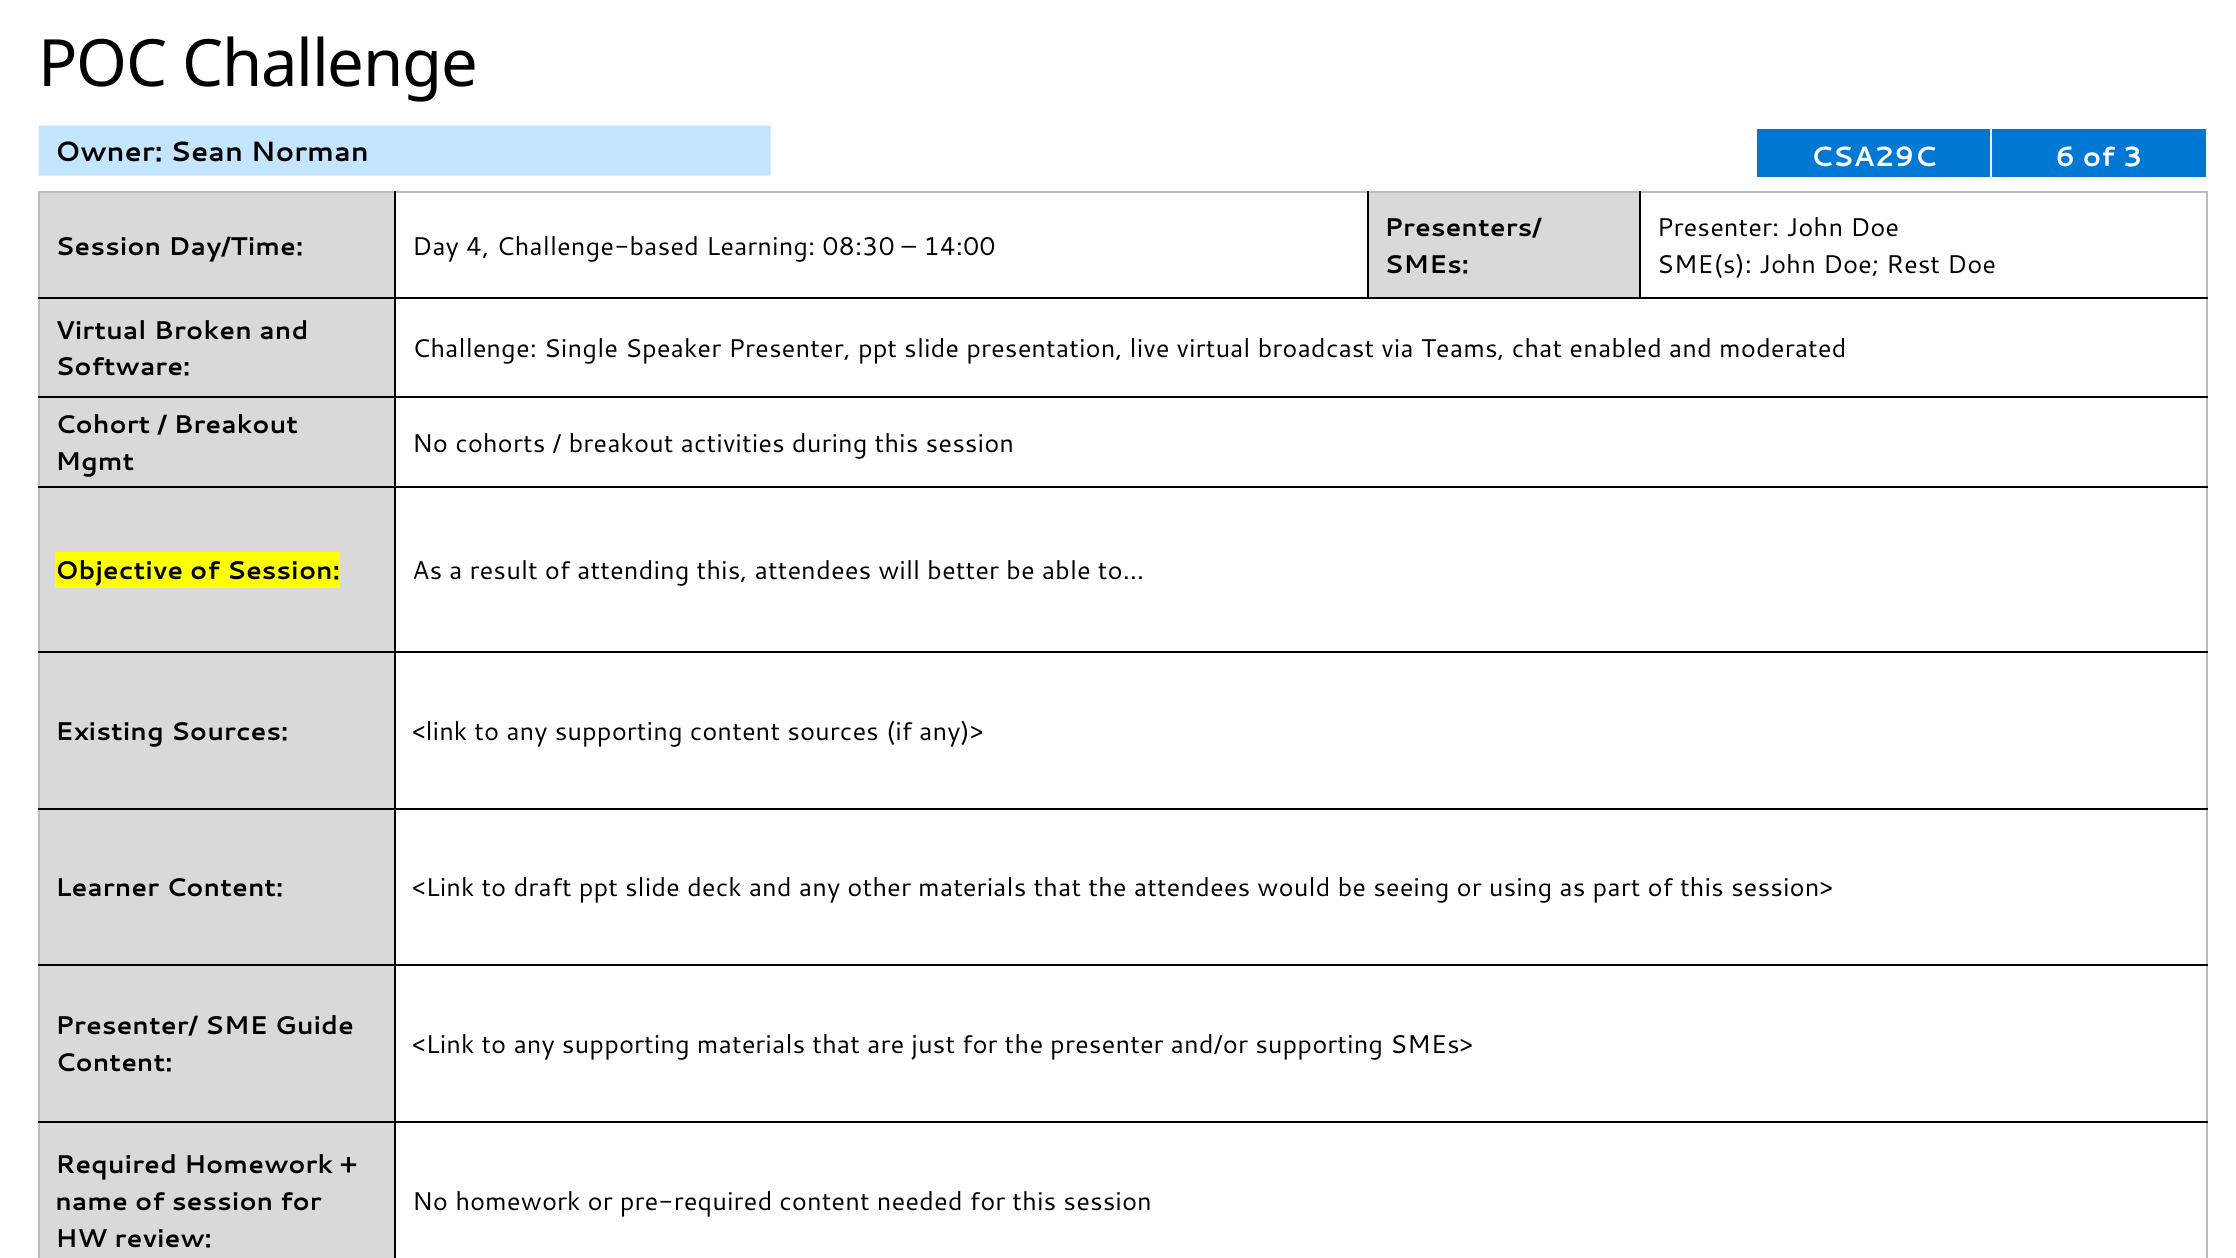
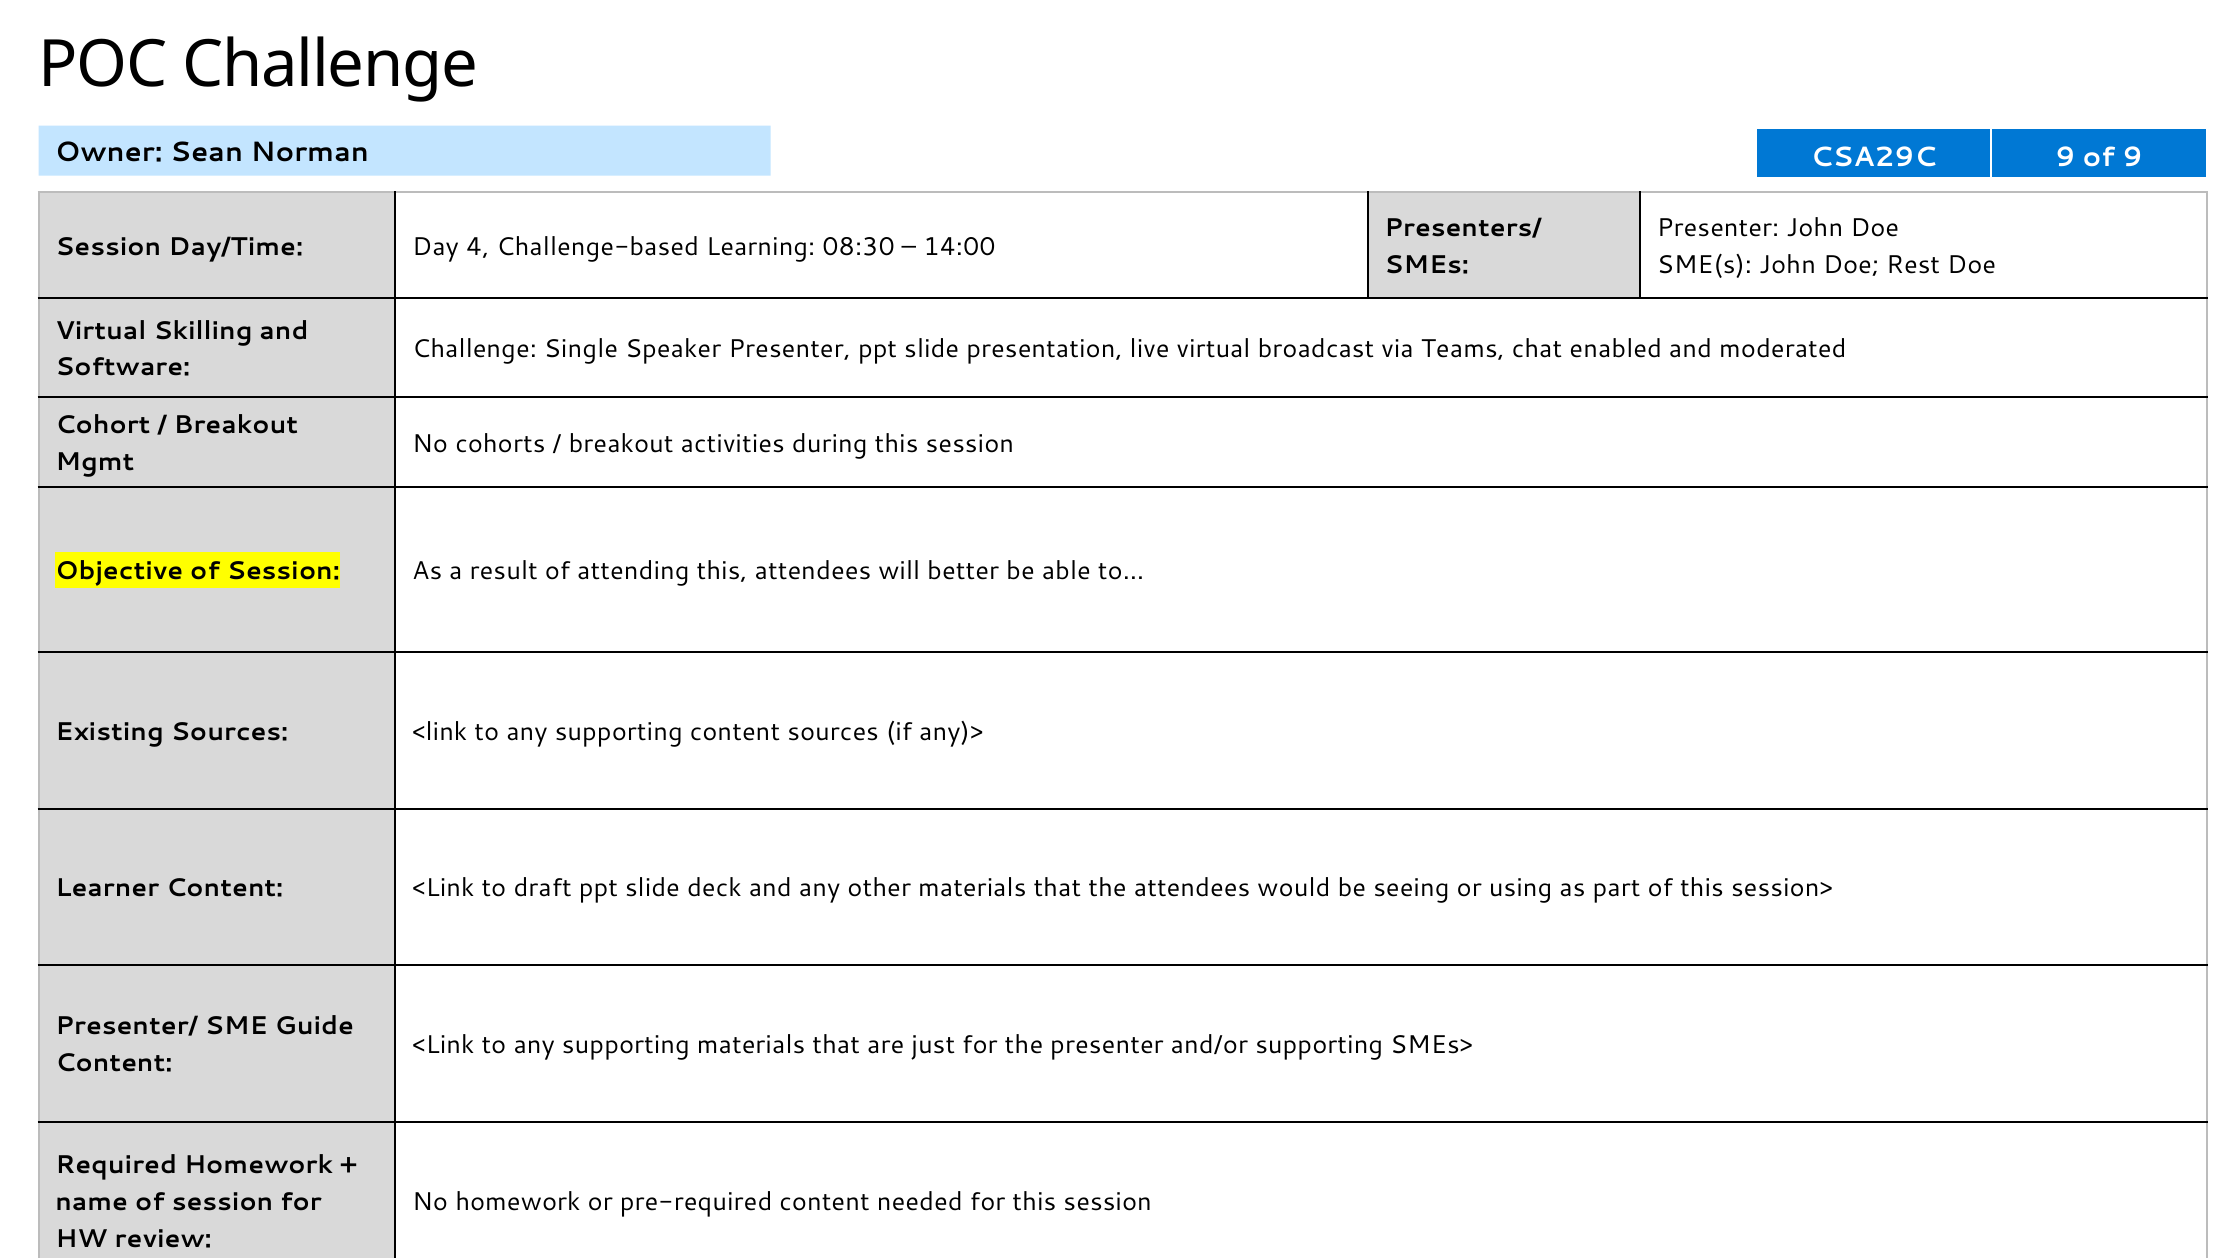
CSA29C 6: 6 -> 9
of 3: 3 -> 9
Broken: Broken -> Skilling
